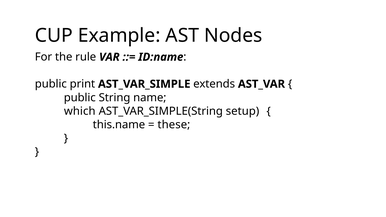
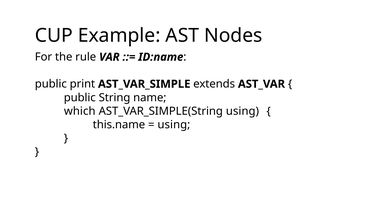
AST_VAR_SIMPLE(String setup: setup -> using
these at (174, 125): these -> using
